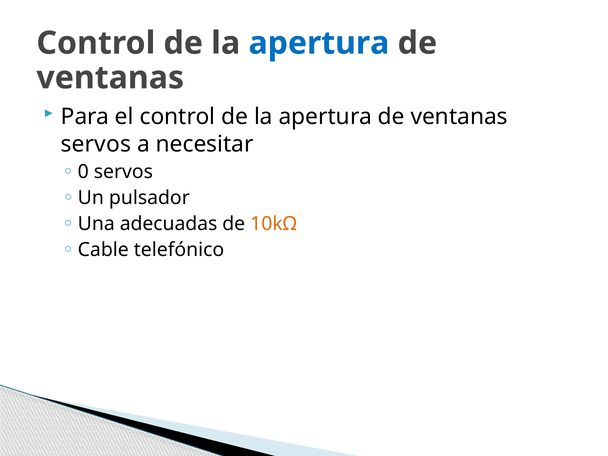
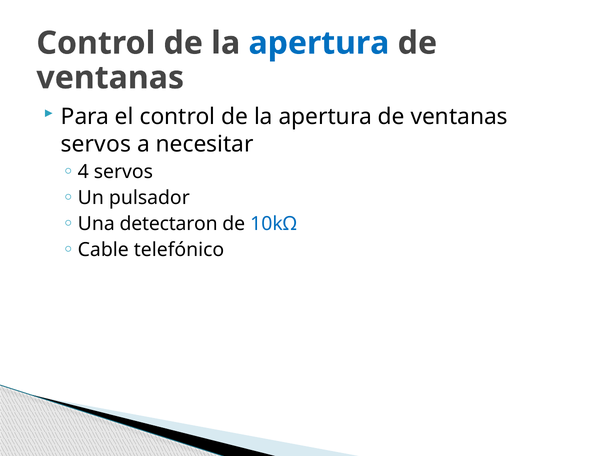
0: 0 -> 4
adecuadas: adecuadas -> detectaron
10kΩ colour: orange -> blue
